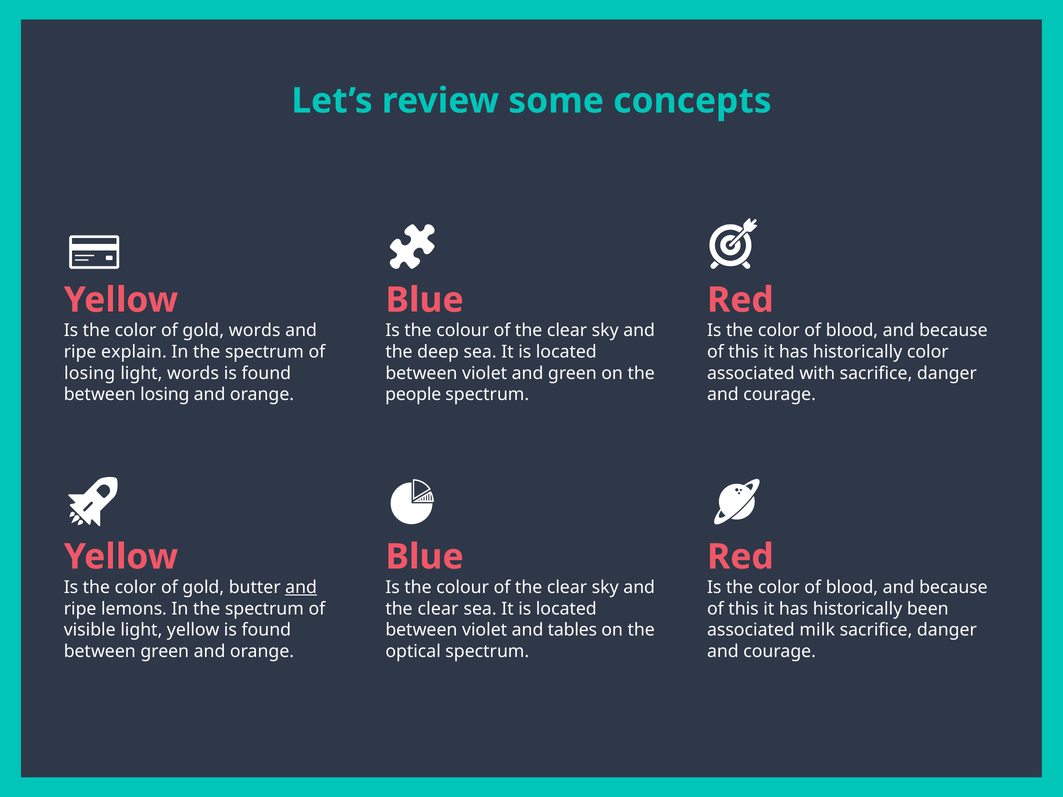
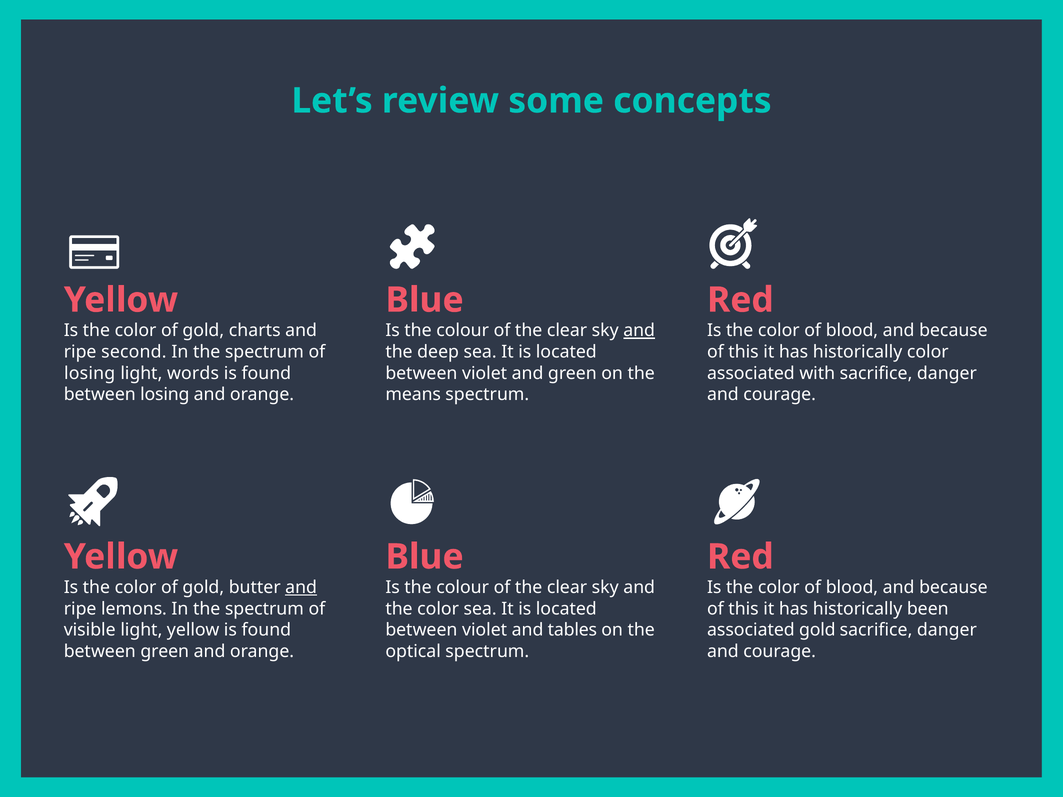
gold words: words -> charts
and at (639, 331) underline: none -> present
explain: explain -> second
people: people -> means
clear at (438, 609): clear -> color
associated milk: milk -> gold
